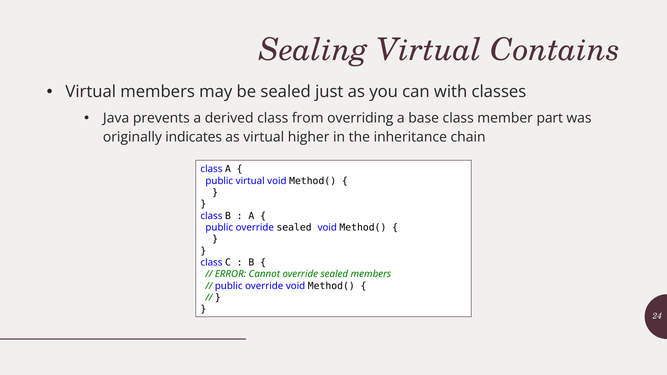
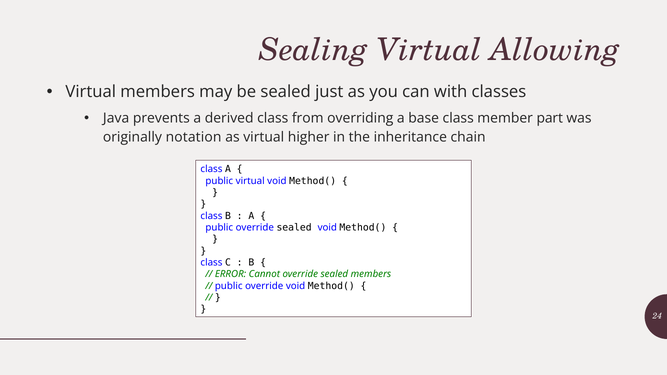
Contains: Contains -> Allowing
indicates: indicates -> notation
